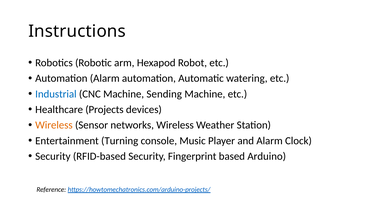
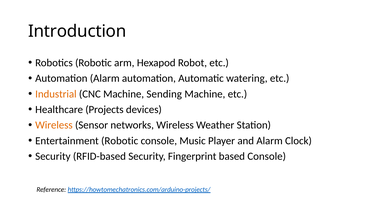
Instructions: Instructions -> Introduction
Industrial colour: blue -> orange
Entertainment Turning: Turning -> Robotic
based Arduino: Arduino -> Console
